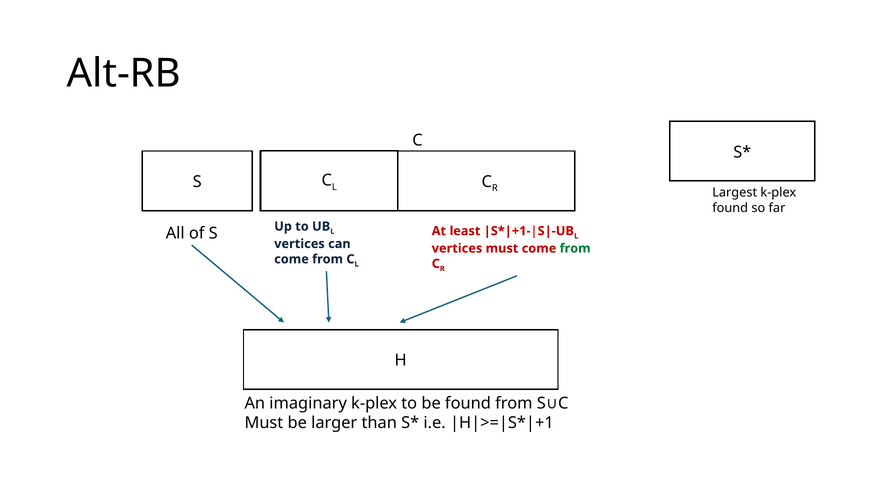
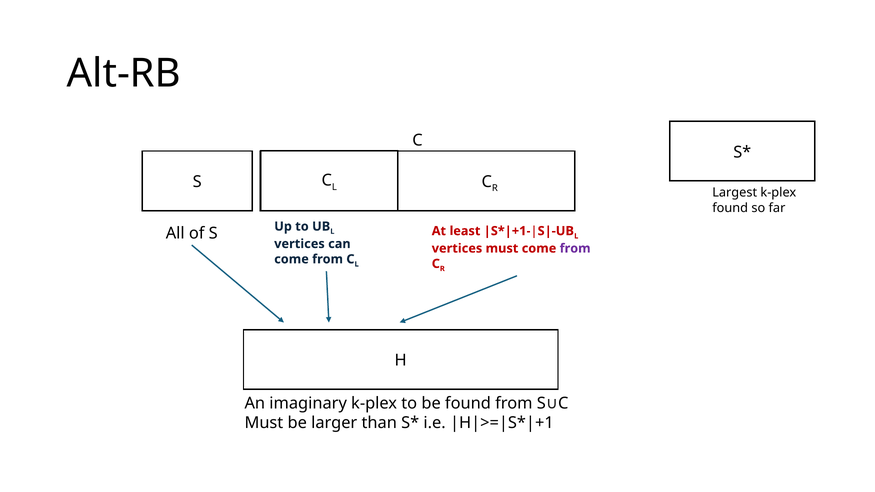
from at (575, 248) colour: green -> purple
